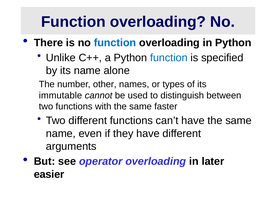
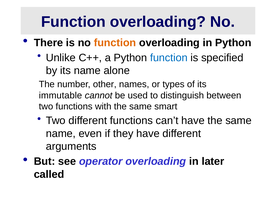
function at (115, 43) colour: blue -> orange
faster: faster -> smart
easier: easier -> called
